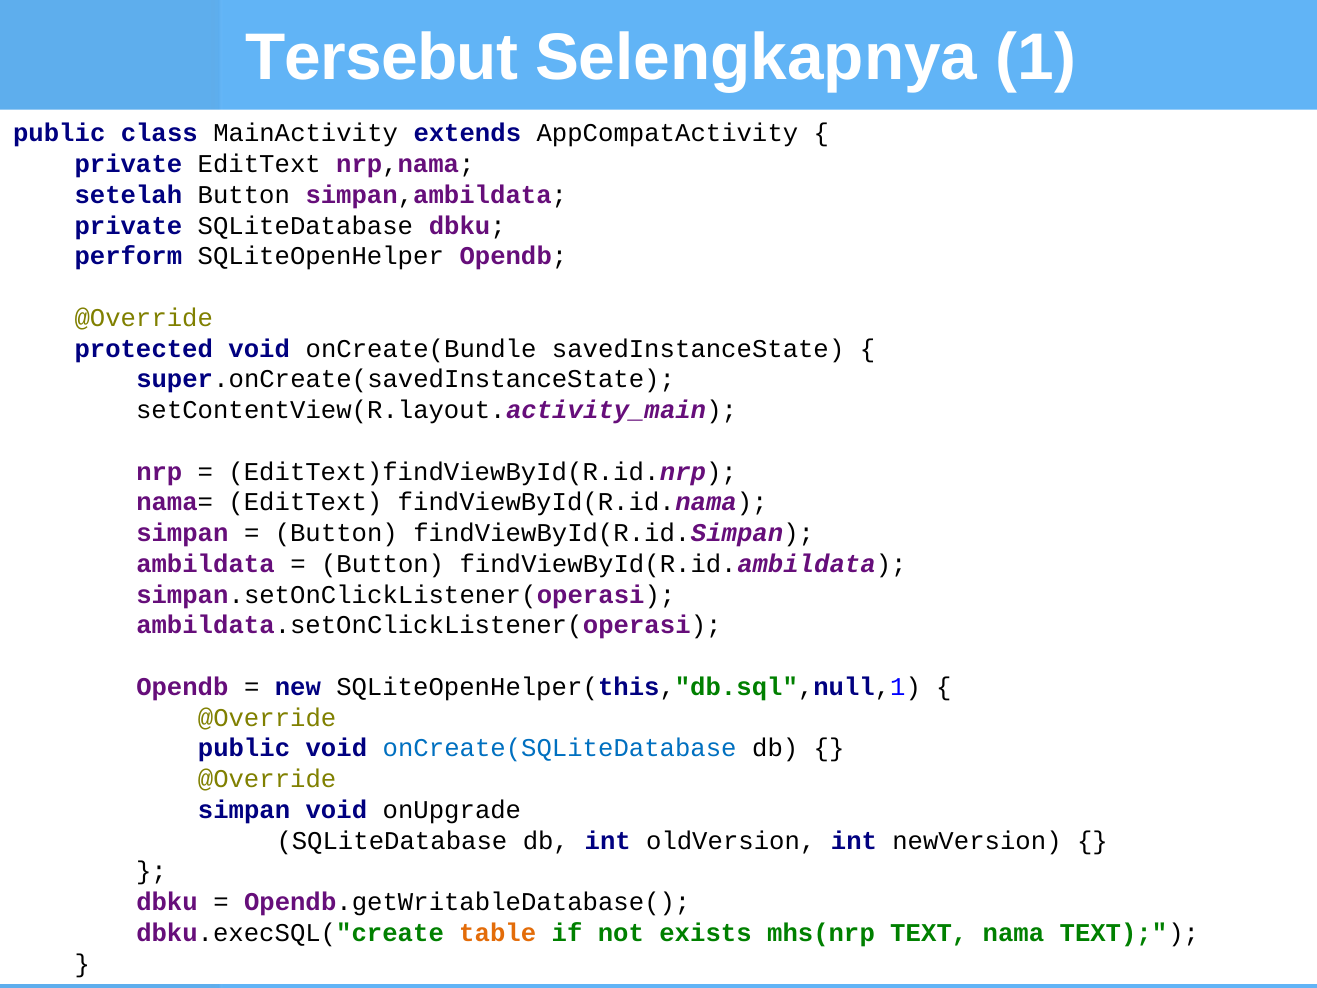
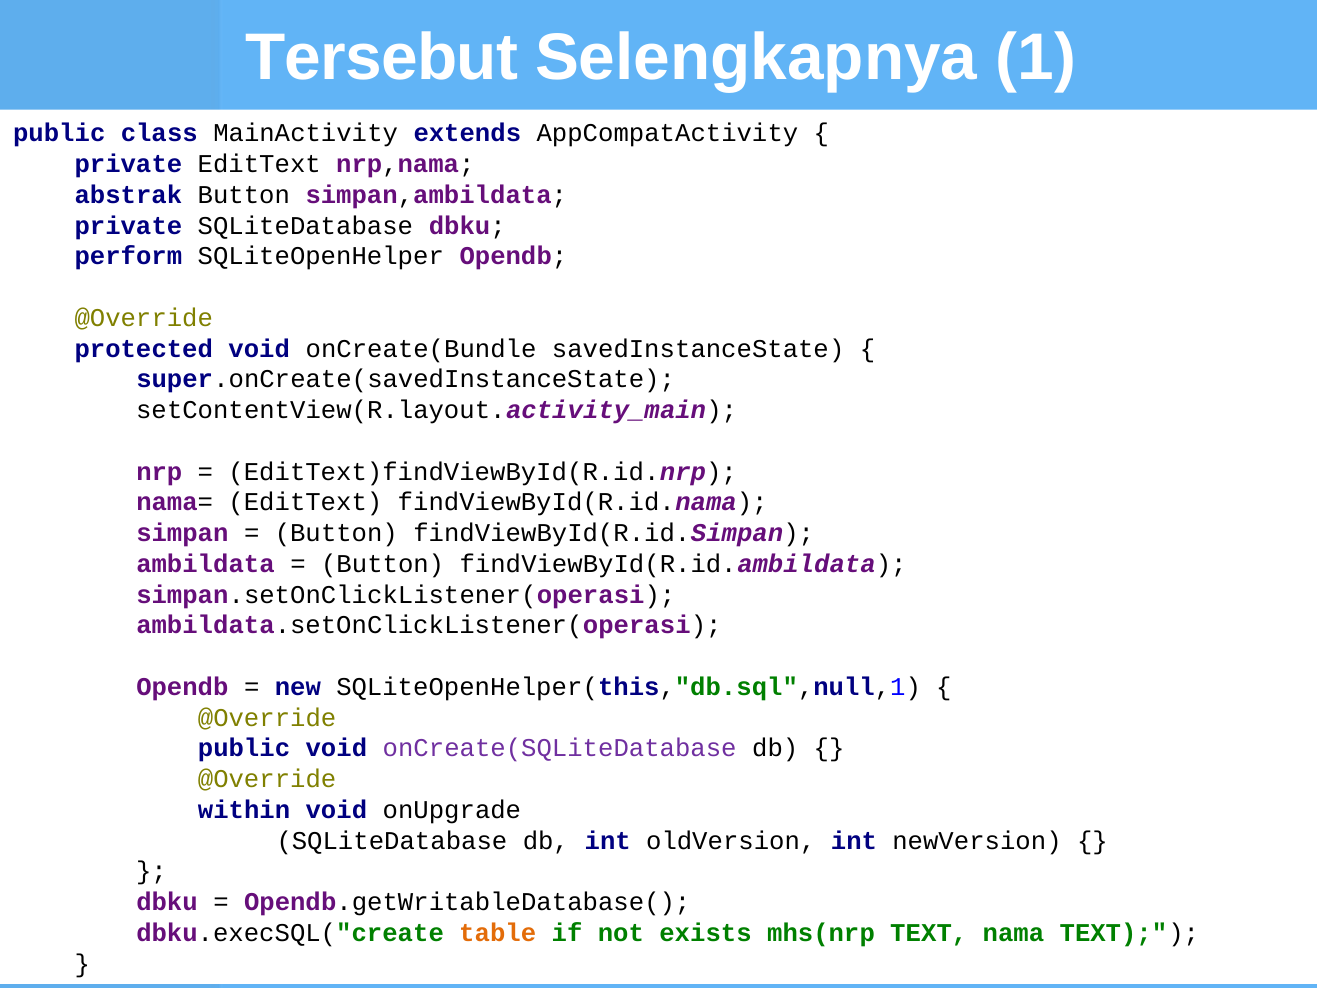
setelah: setelah -> abstrak
onCreate(SQLiteDatabase colour: blue -> purple
simpan at (244, 810): simpan -> within
